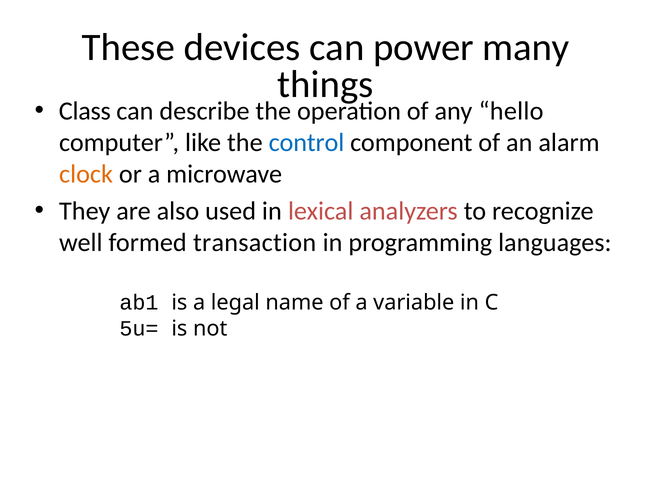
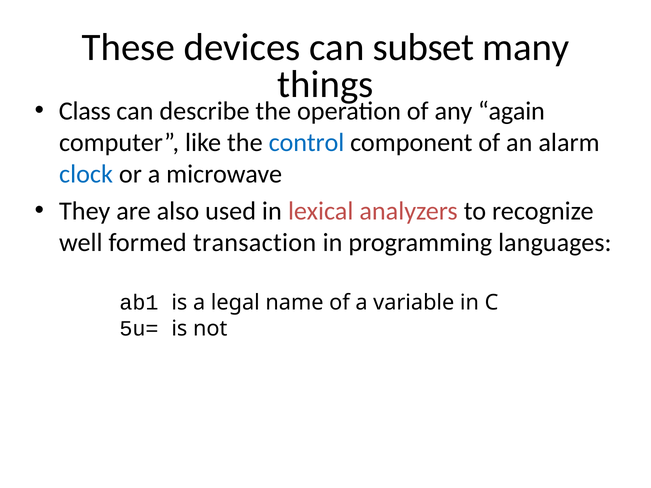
power: power -> subset
hello: hello -> again
clock colour: orange -> blue
